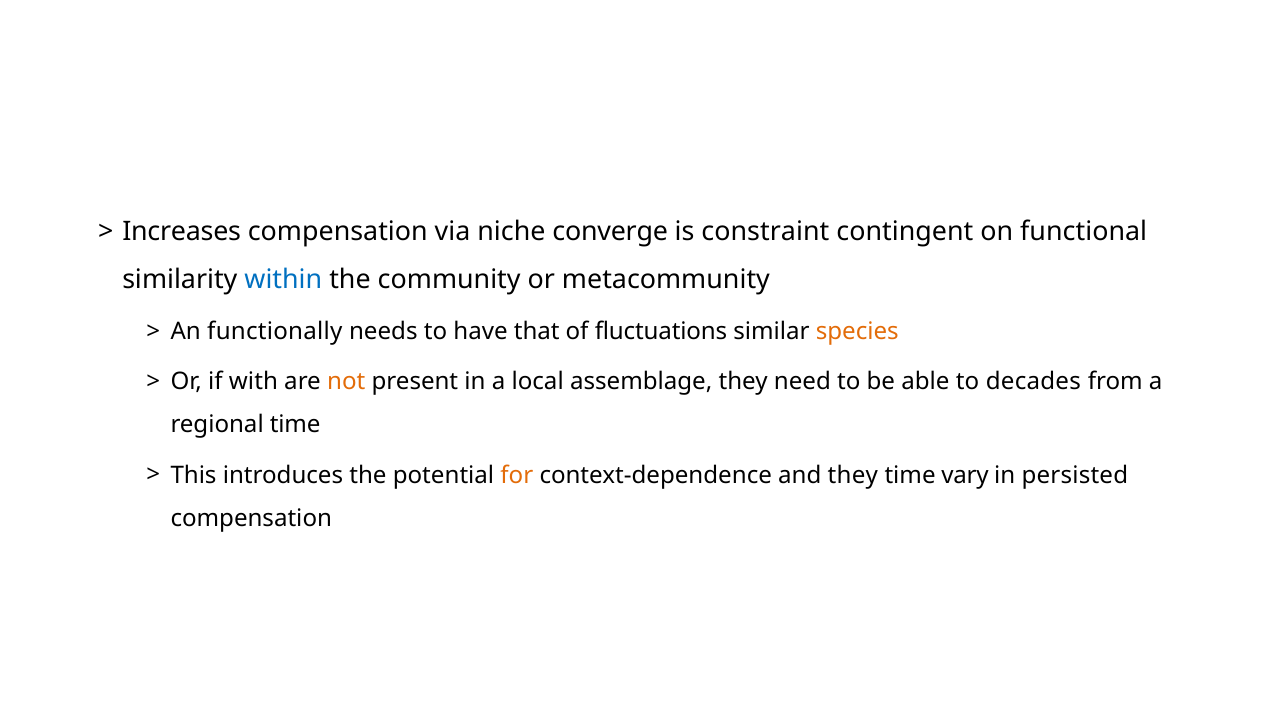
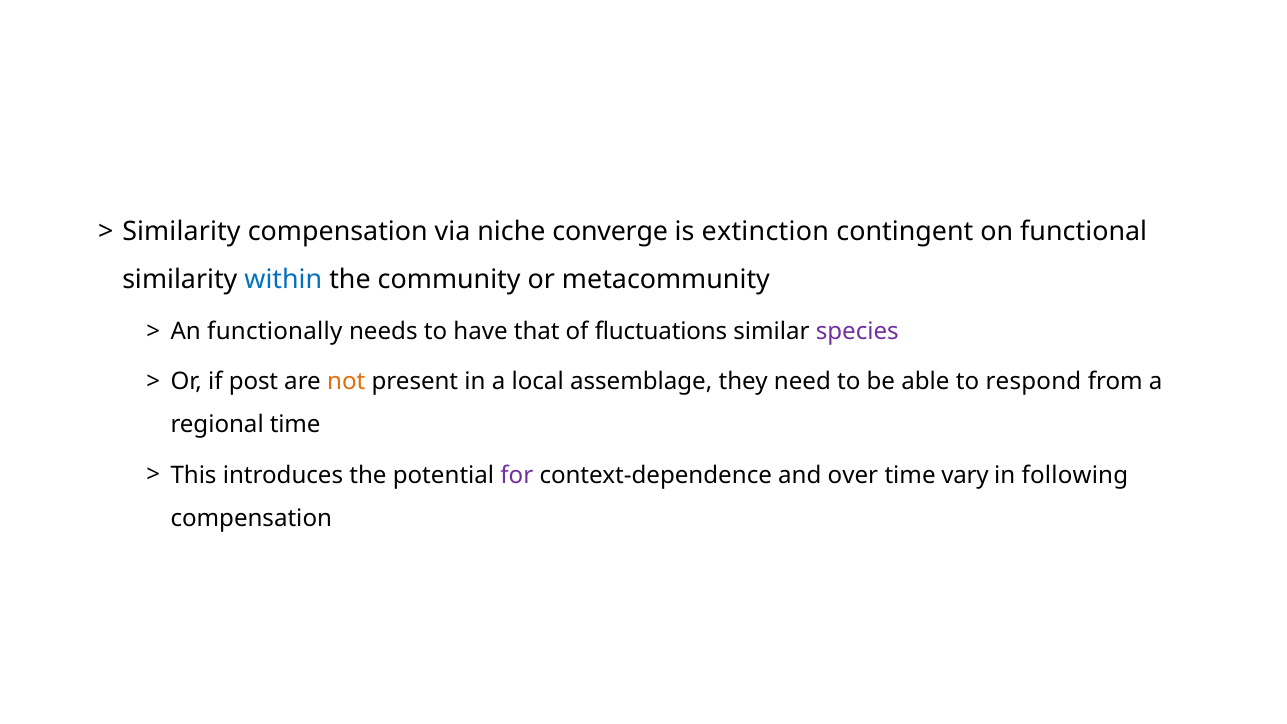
Increases at (182, 232): Increases -> Similarity
constraint: constraint -> extinction
species colour: orange -> purple
with: with -> post
decades: decades -> respond
for colour: orange -> purple
and they: they -> over
persisted: persisted -> following
